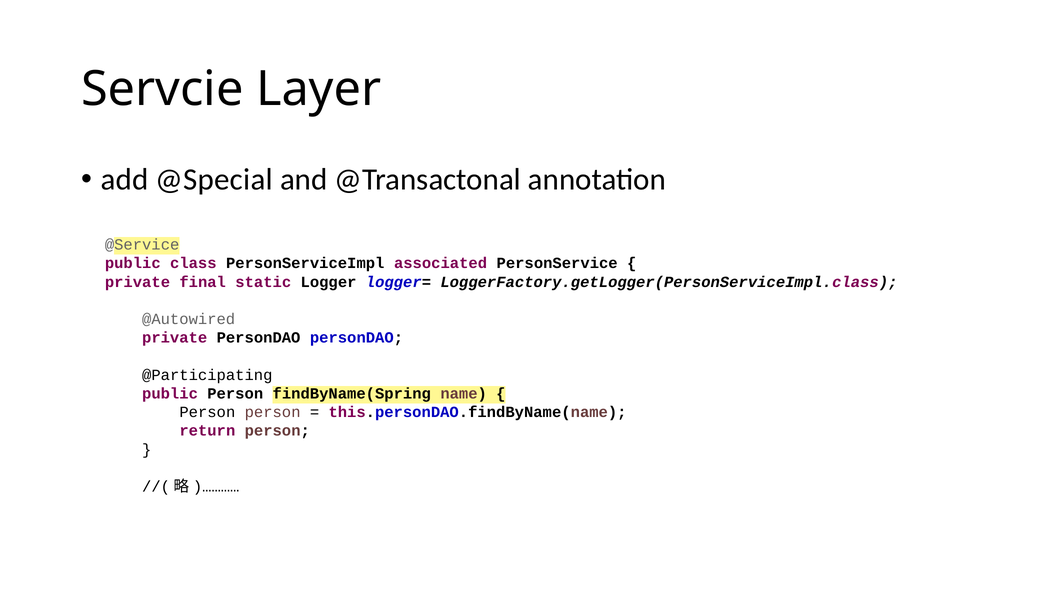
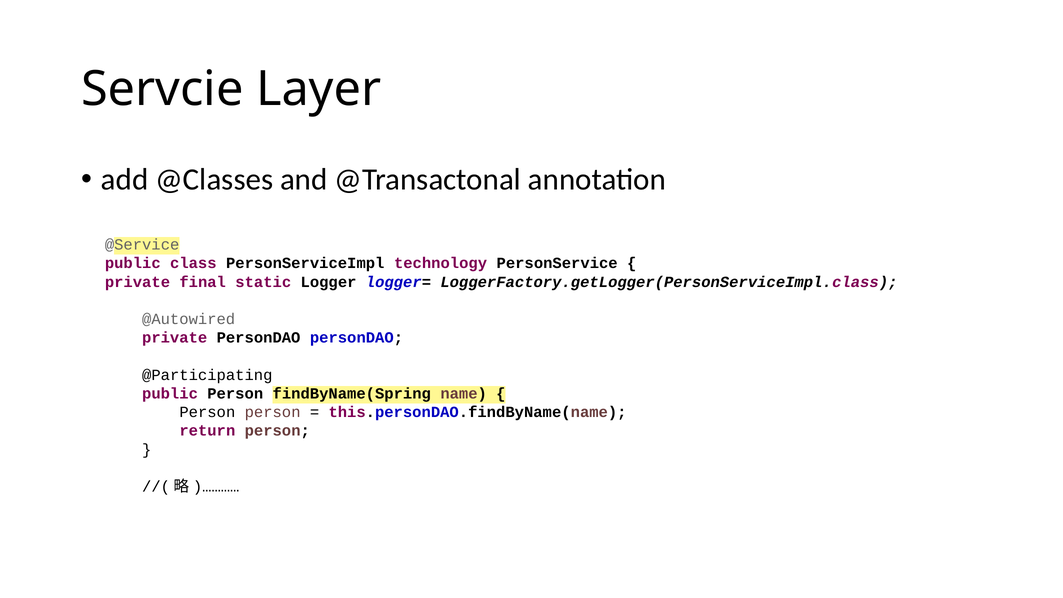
@Special: @Special -> @Classes
associated: associated -> technology
